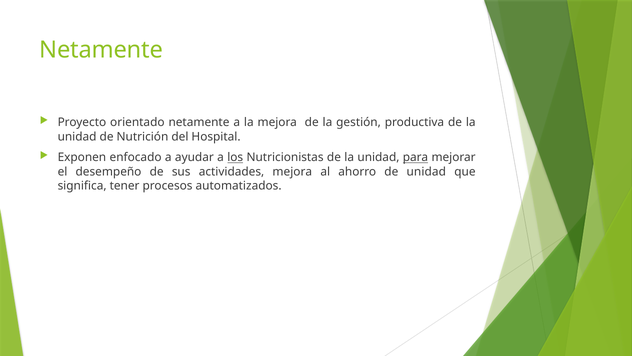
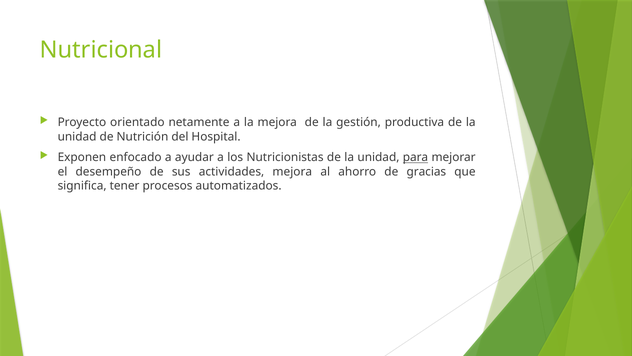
Netamente at (101, 50): Netamente -> Nutricional
los underline: present -> none
de unidad: unidad -> gracias
